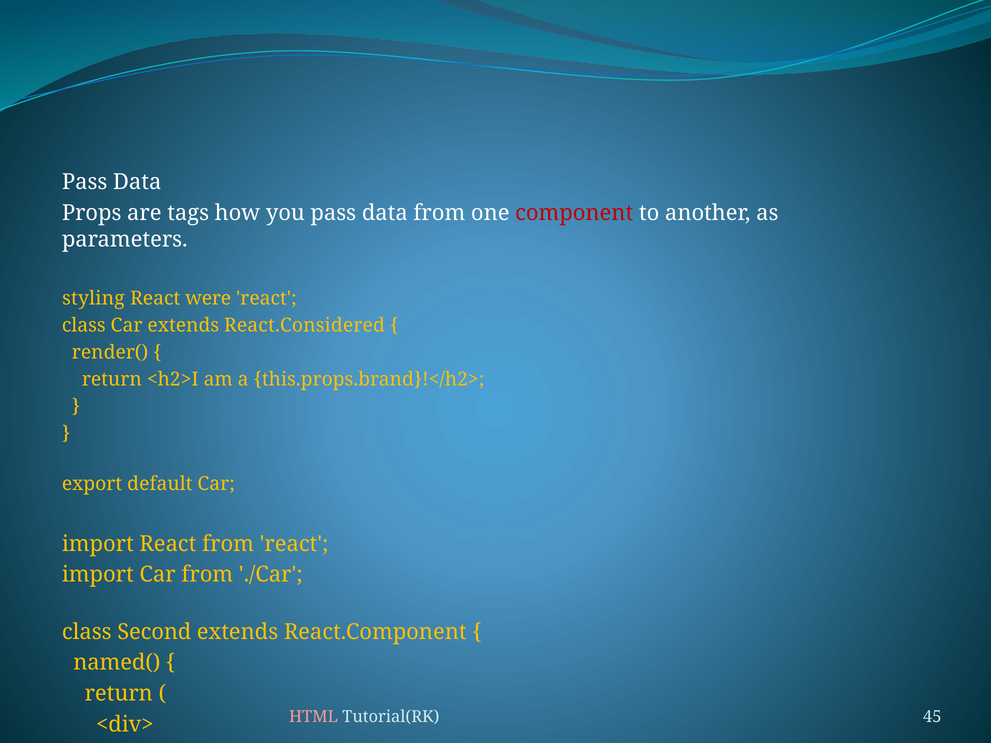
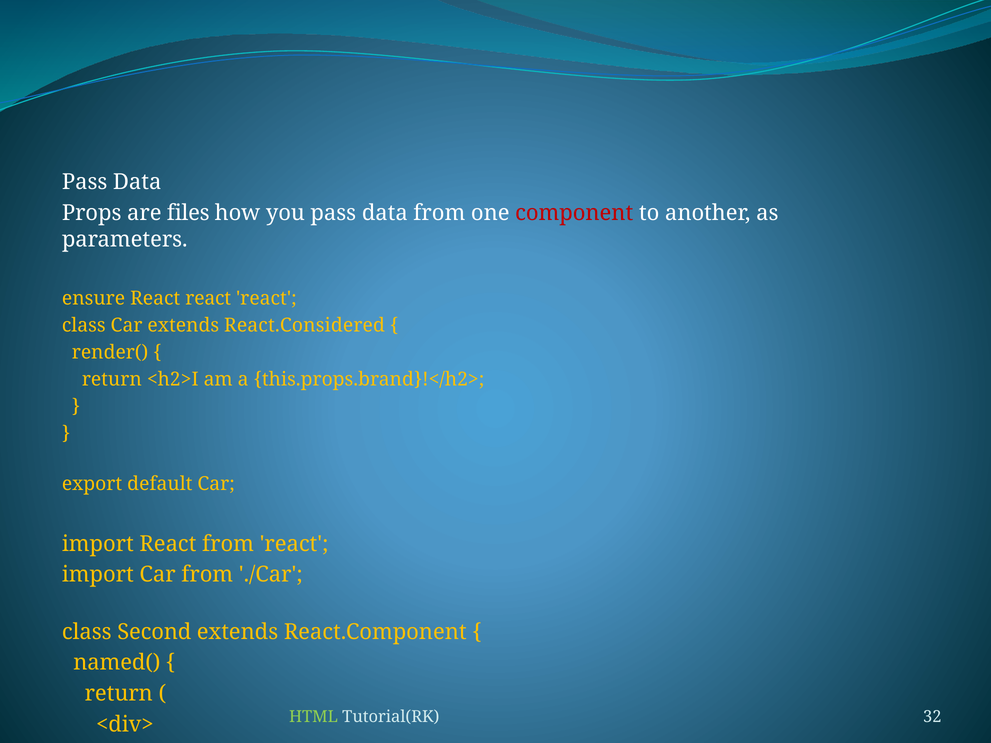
tags: tags -> files
styling: styling -> ensure
were at (208, 299): were -> react
HTML colour: pink -> light green
45: 45 -> 32
